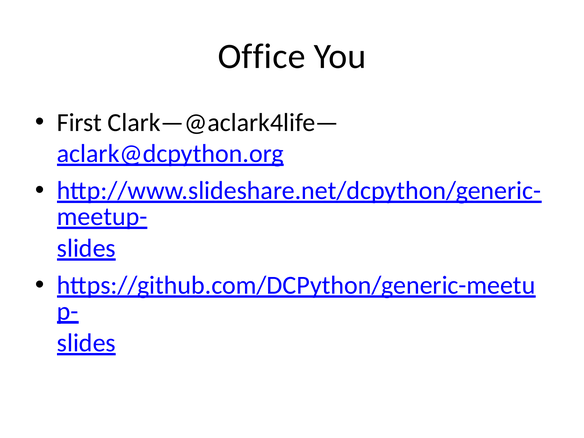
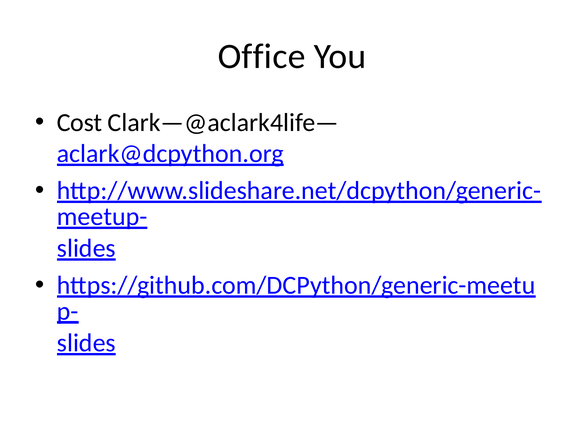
First: First -> Cost
